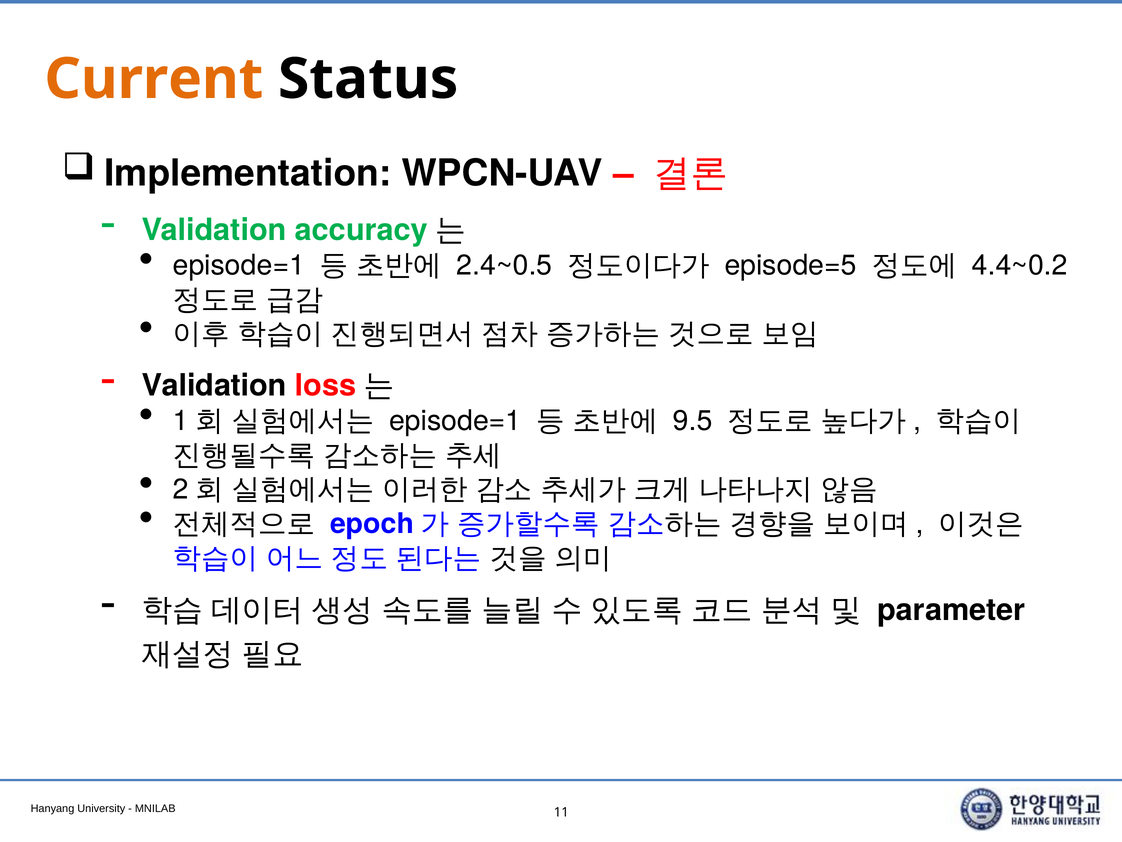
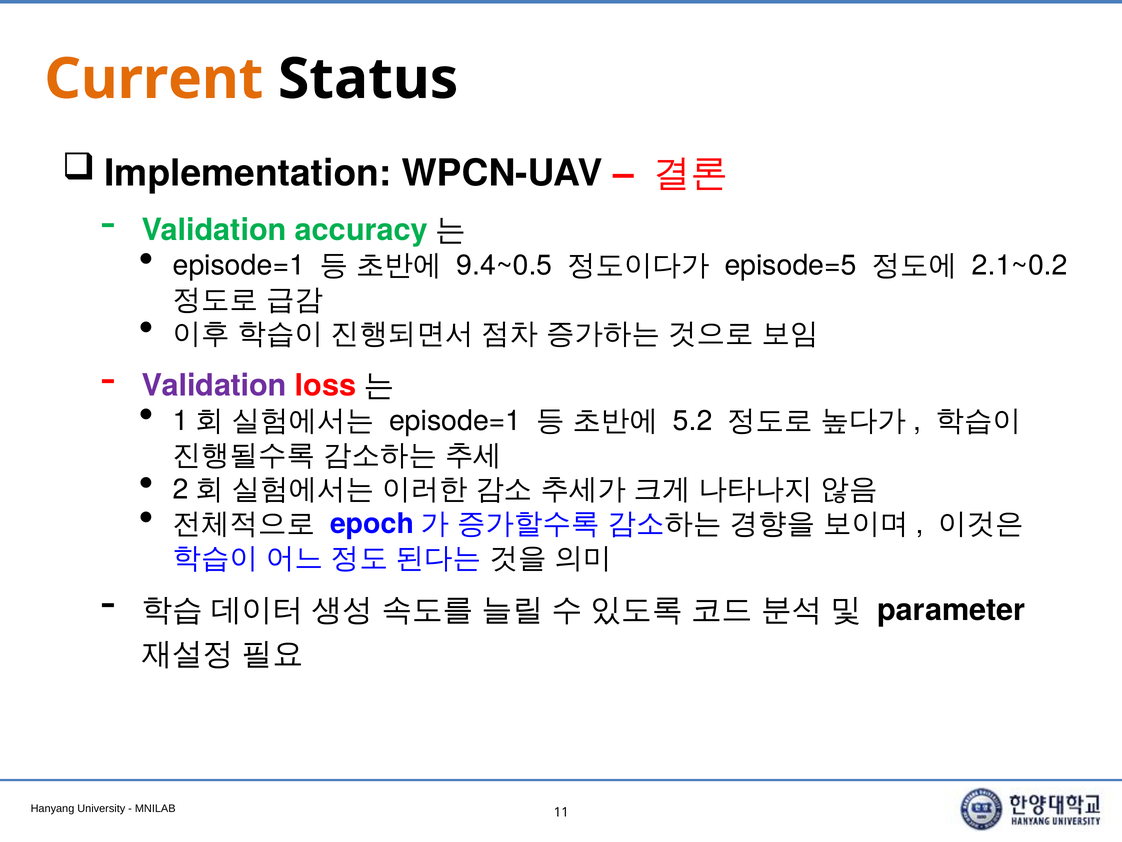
2.4~0.5: 2.4~0.5 -> 9.4~0.5
4.4~0.2: 4.4~0.2 -> 2.1~0.2
Validation at (214, 385) colour: black -> purple
9.5: 9.5 -> 5.2
